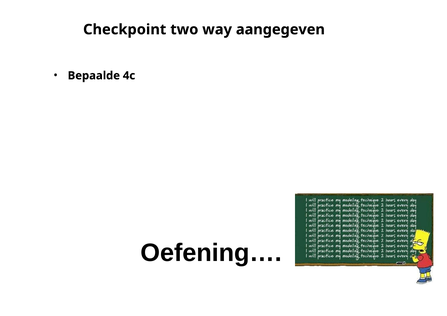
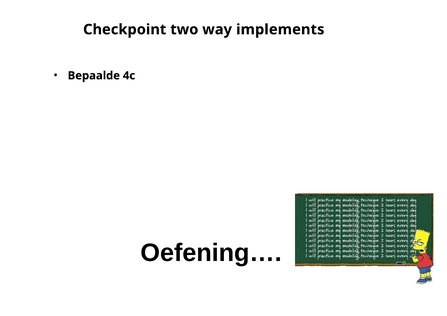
aangegeven: aangegeven -> implements
